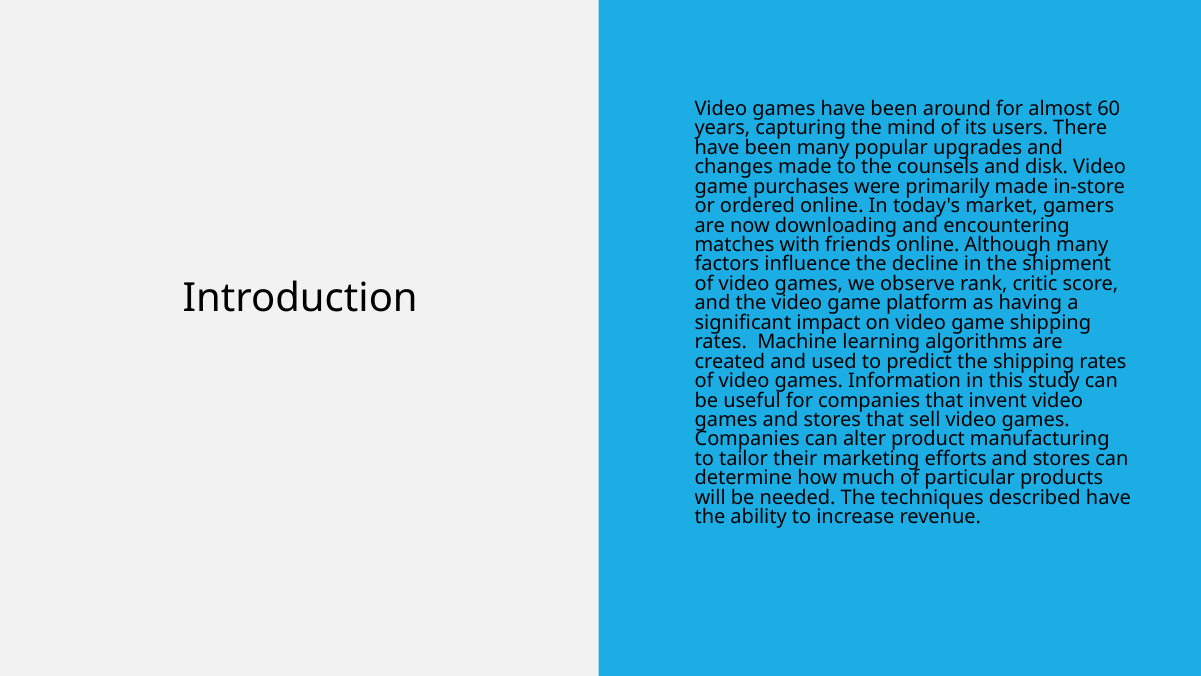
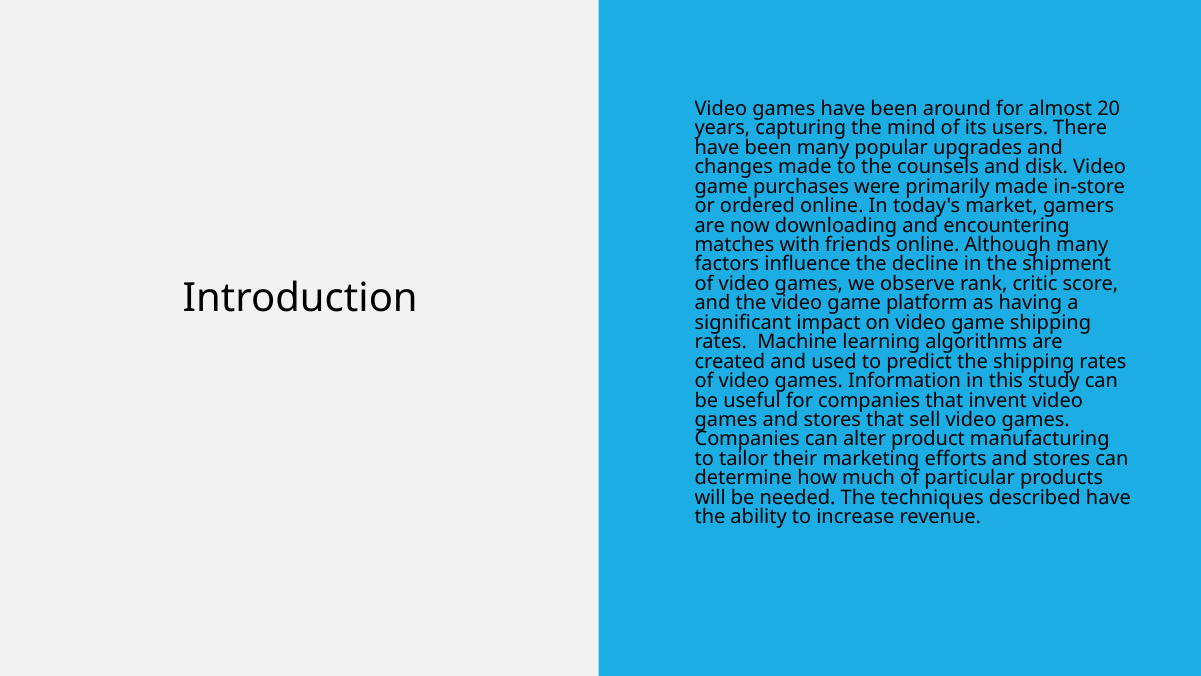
60: 60 -> 20
